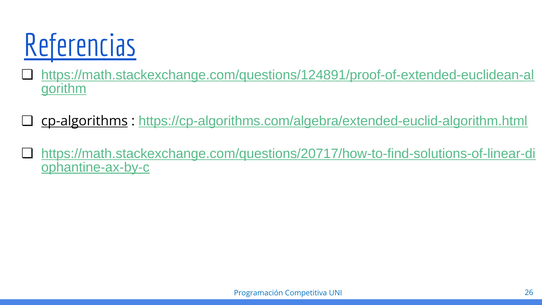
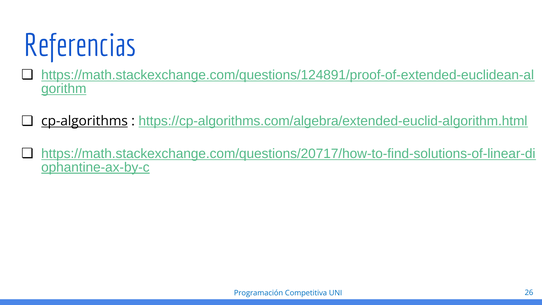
Referencias underline: present -> none
